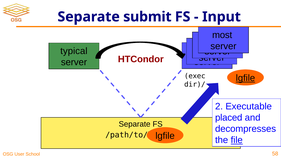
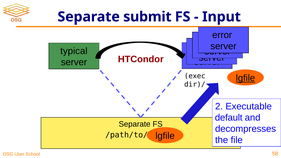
most: most -> error
placed: placed -> default
file underline: present -> none
